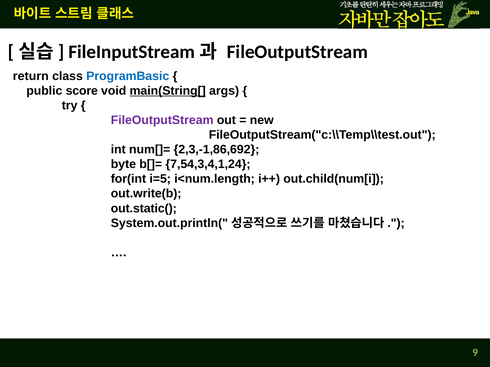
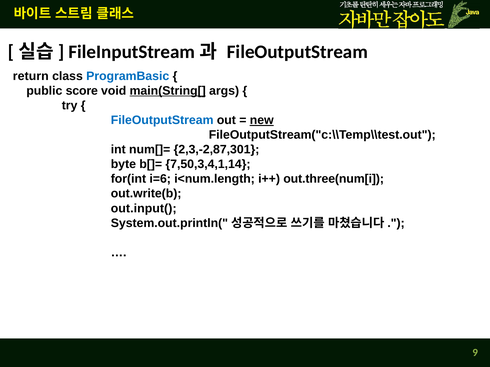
FileOutputStream at (162, 120) colour: purple -> blue
new underline: none -> present
2,3,-1,86,692: 2,3,-1,86,692 -> 2,3,-2,87,301
7,54,3,4,1,24: 7,54,3,4,1,24 -> 7,50,3,4,1,14
i=5: i=5 -> i=6
out.child(num[i: out.child(num[i -> out.three(num[i
out.static(: out.static( -> out.input(
